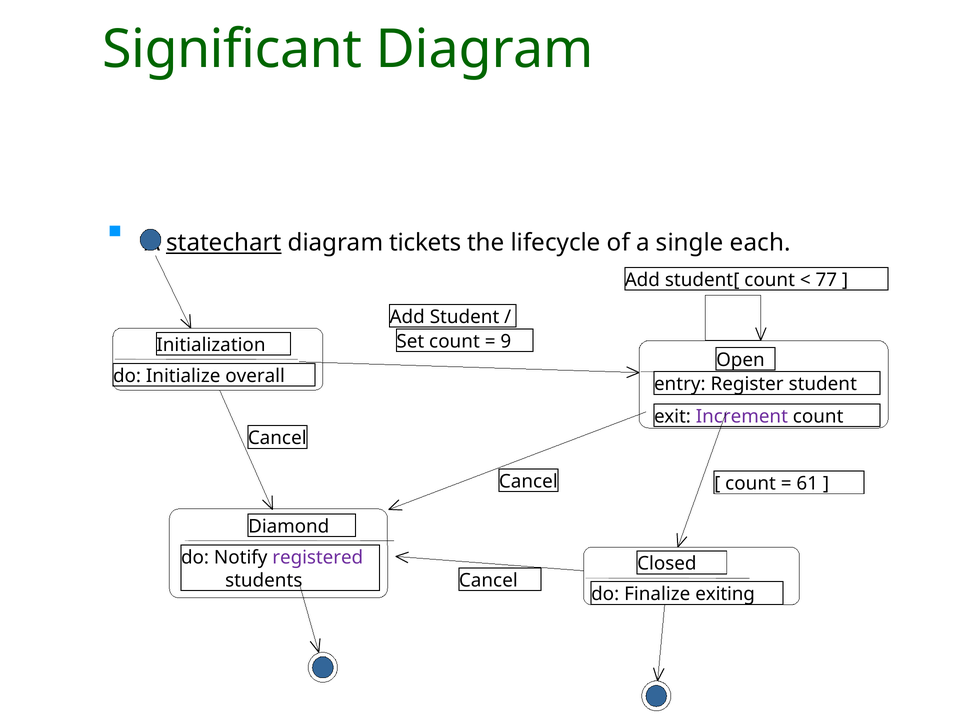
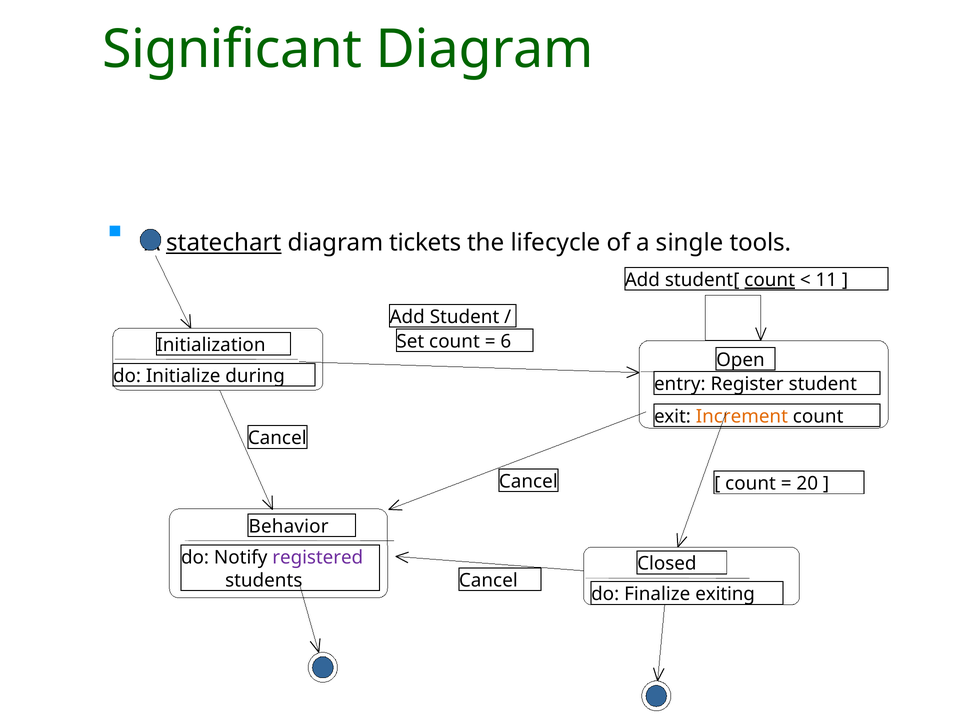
each: each -> tools
count at (770, 280) underline: none -> present
77: 77 -> 11
9: 9 -> 6
overall: overall -> during
Increment colour: purple -> orange
61: 61 -> 20
Diamond: Diamond -> Behavior
